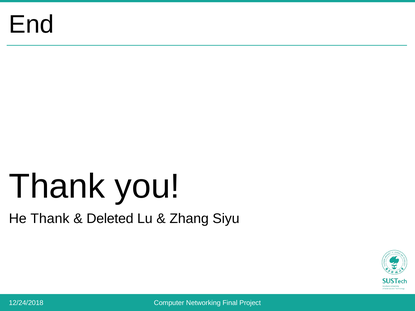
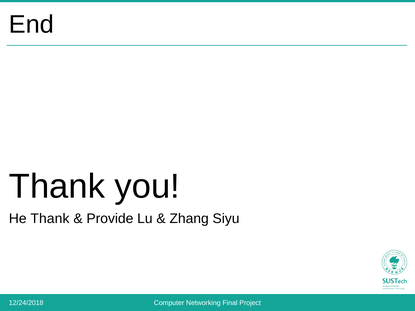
Deleted: Deleted -> Provide
